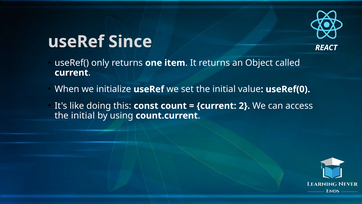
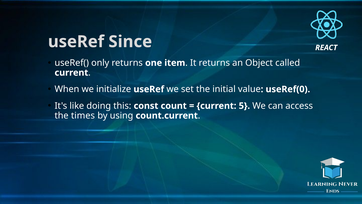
2: 2 -> 5
initial at (83, 115): initial -> times
